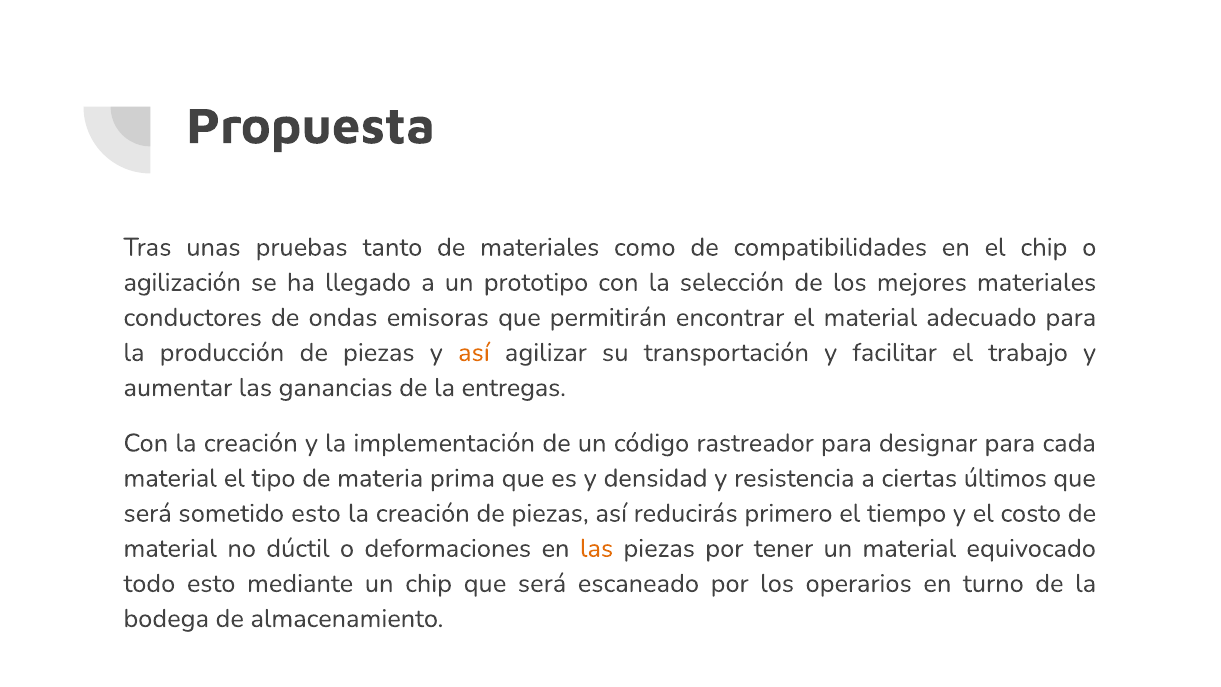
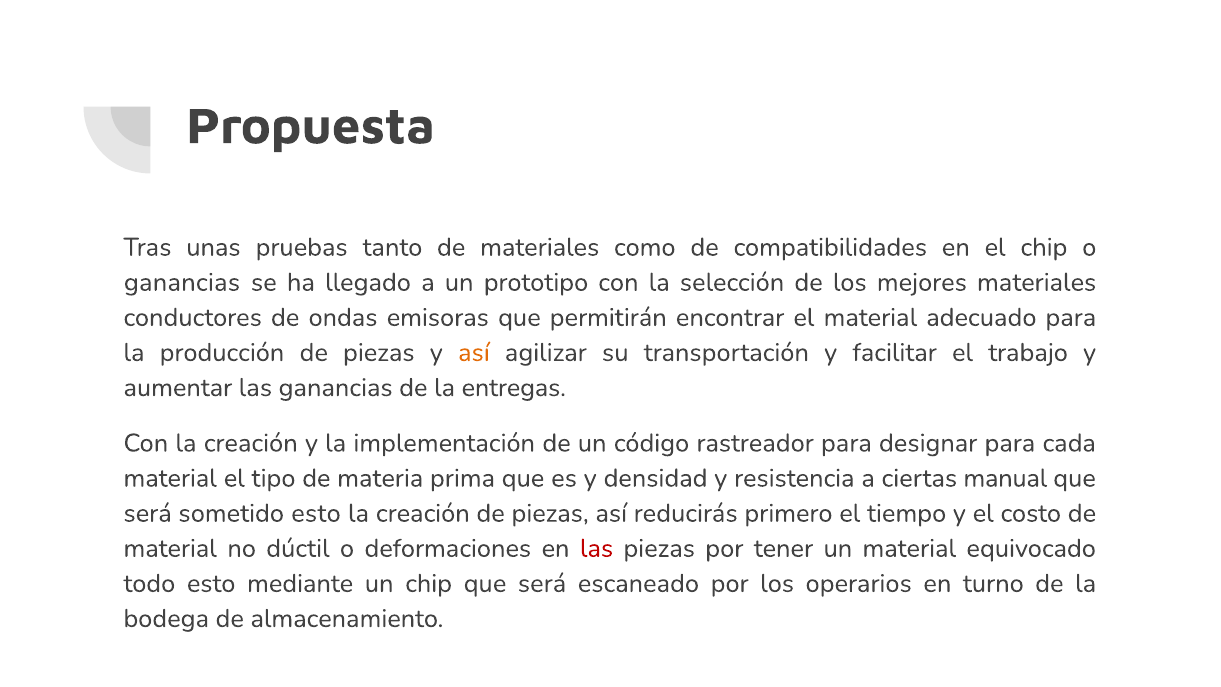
agilización at (182, 282): agilización -> ganancias
últimos: últimos -> manual
las at (597, 548) colour: orange -> red
